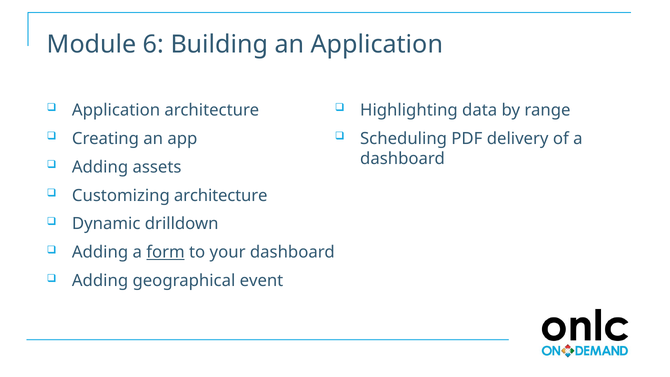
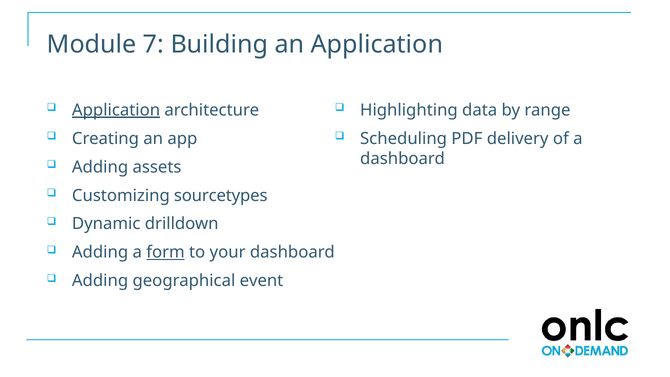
6: 6 -> 7
Application at (116, 110) underline: none -> present
Customizing architecture: architecture -> sourcetypes
